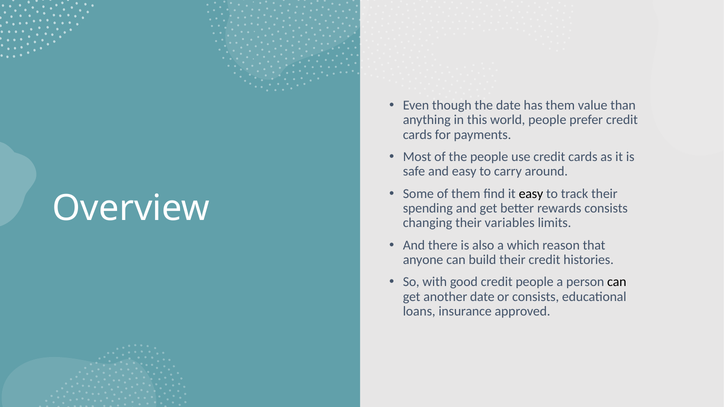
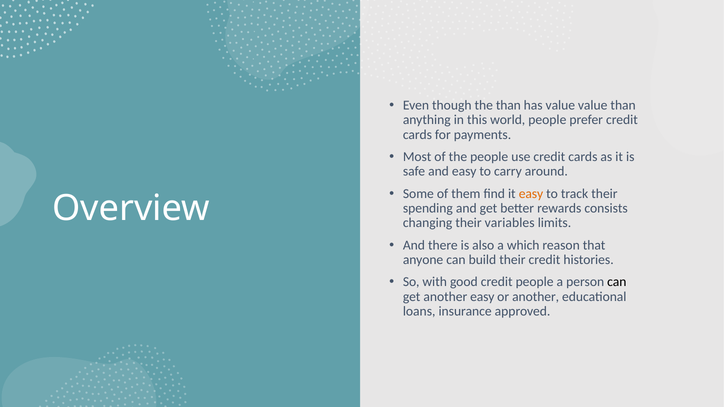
the date: date -> than
has them: them -> value
easy at (531, 194) colour: black -> orange
another date: date -> easy
or consists: consists -> another
